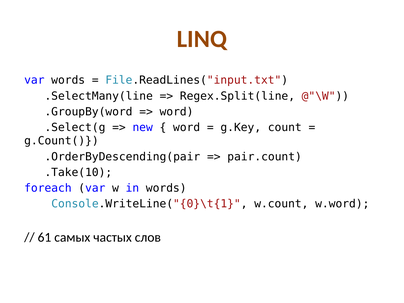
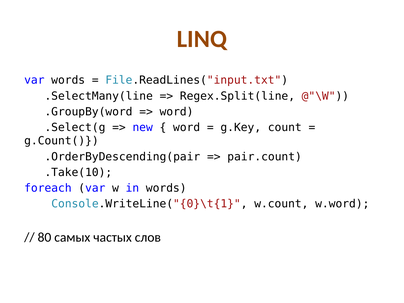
61: 61 -> 80
